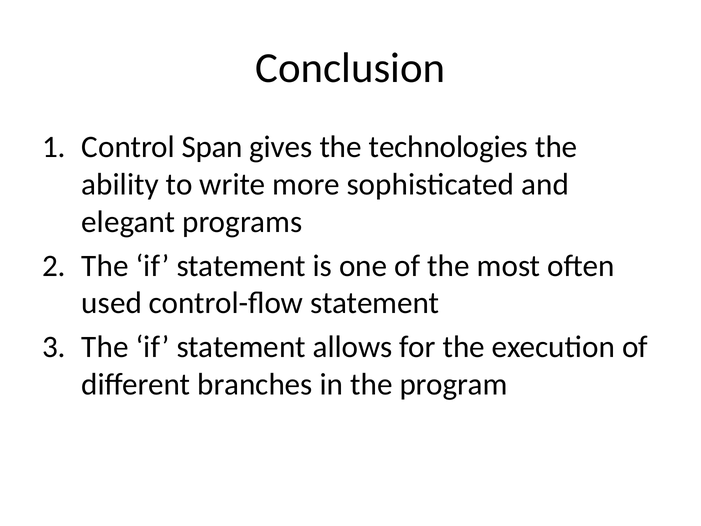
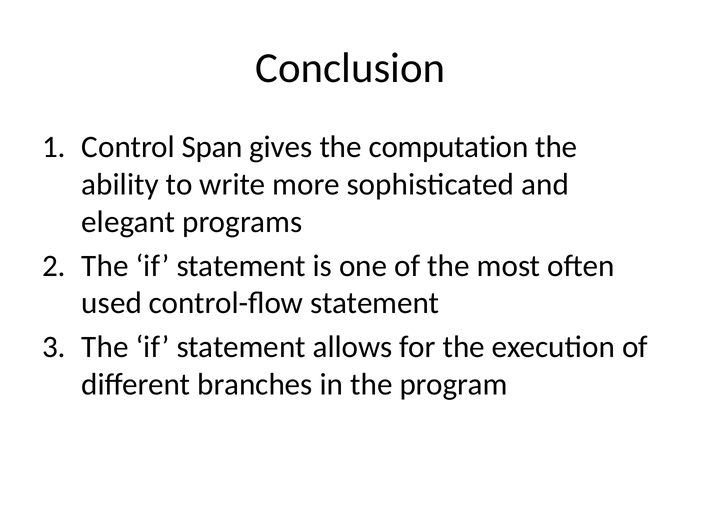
technologies: technologies -> computation
